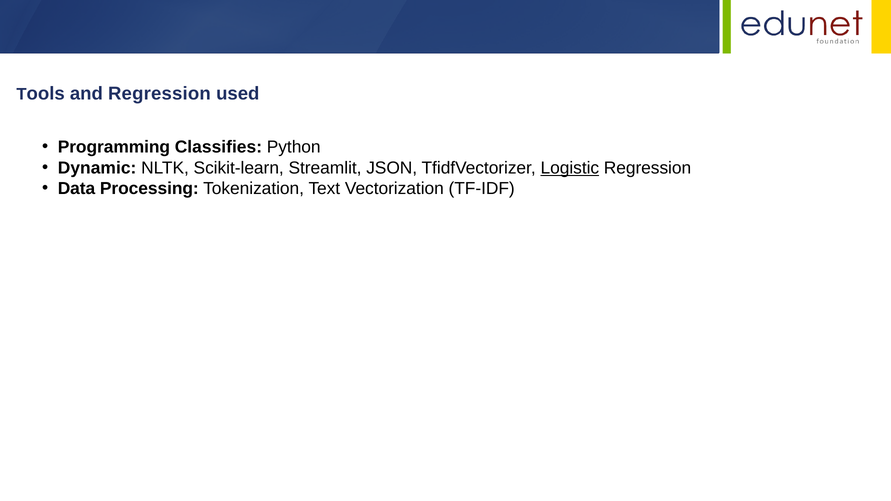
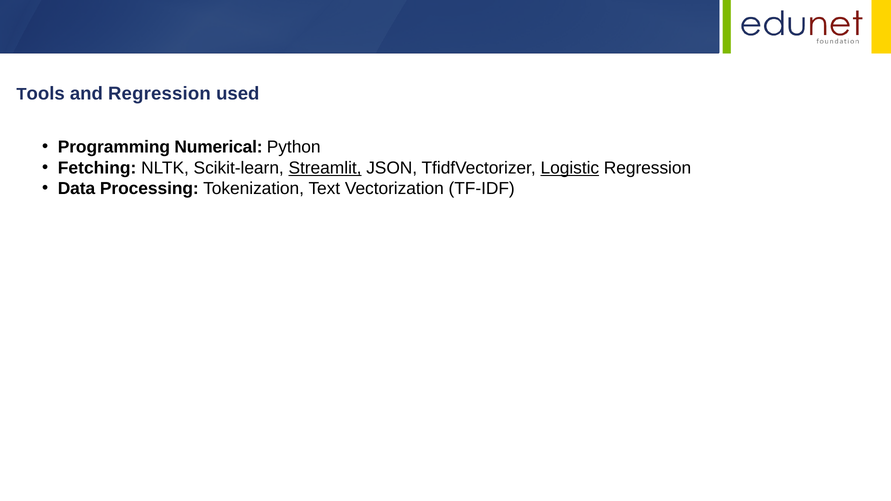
Classifies: Classifies -> Numerical
Dynamic: Dynamic -> Fetching
Streamlit underline: none -> present
